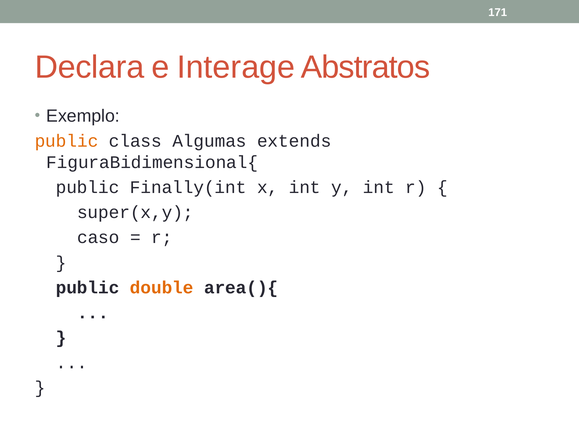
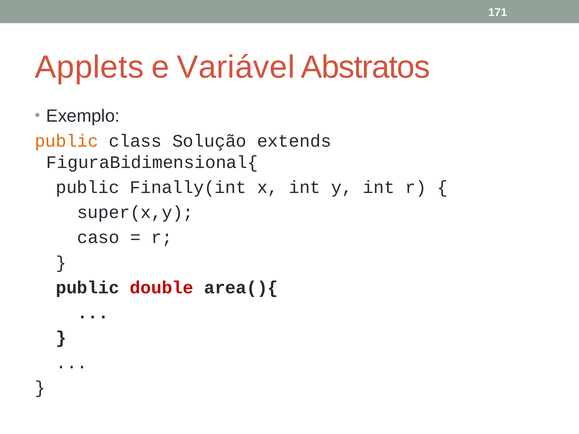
Declara: Declara -> Applets
Interage: Interage -> Variável
Algumas: Algumas -> Solução
double colour: orange -> red
